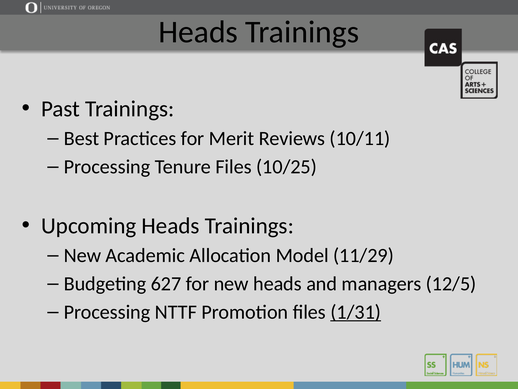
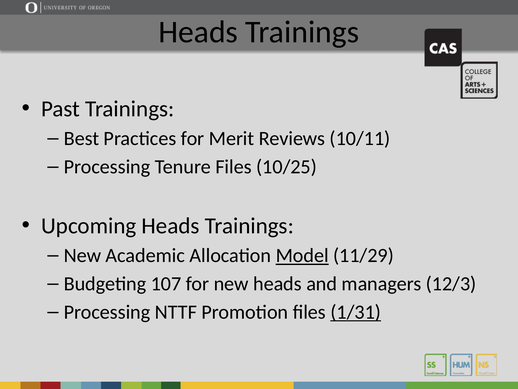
Model underline: none -> present
627: 627 -> 107
12/5: 12/5 -> 12/3
